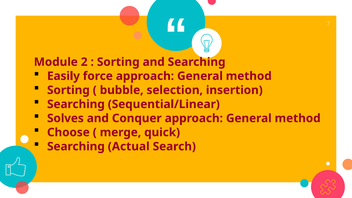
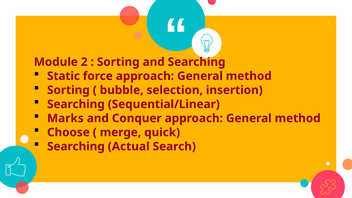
Easily: Easily -> Static
Solves: Solves -> Marks
